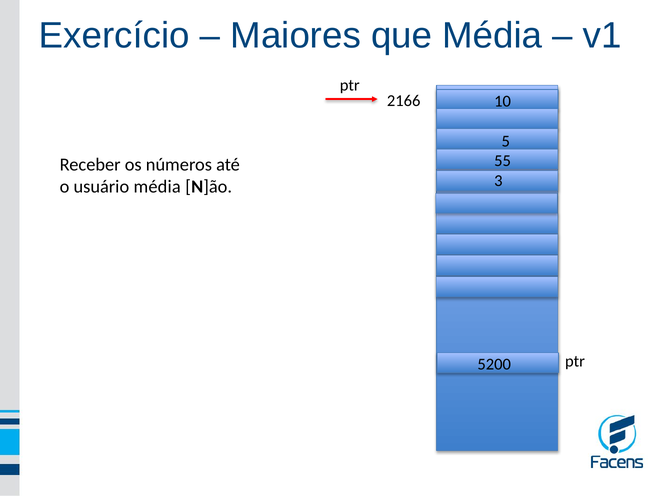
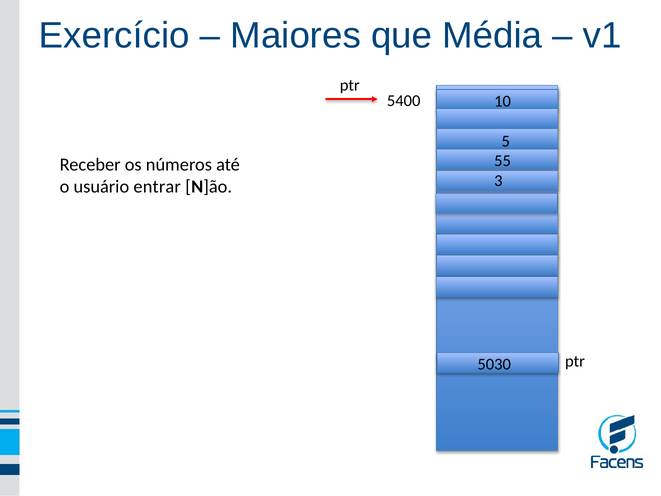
2166: 2166 -> 5400
usuário média: média -> entrar
5200: 5200 -> 5030
